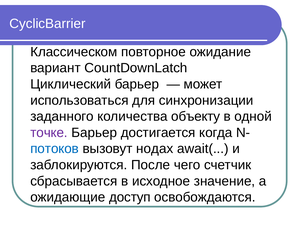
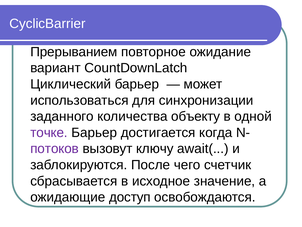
Классическом: Классическом -> Прерыванием
потоков colour: blue -> purple
нодах: нодах -> ключу
